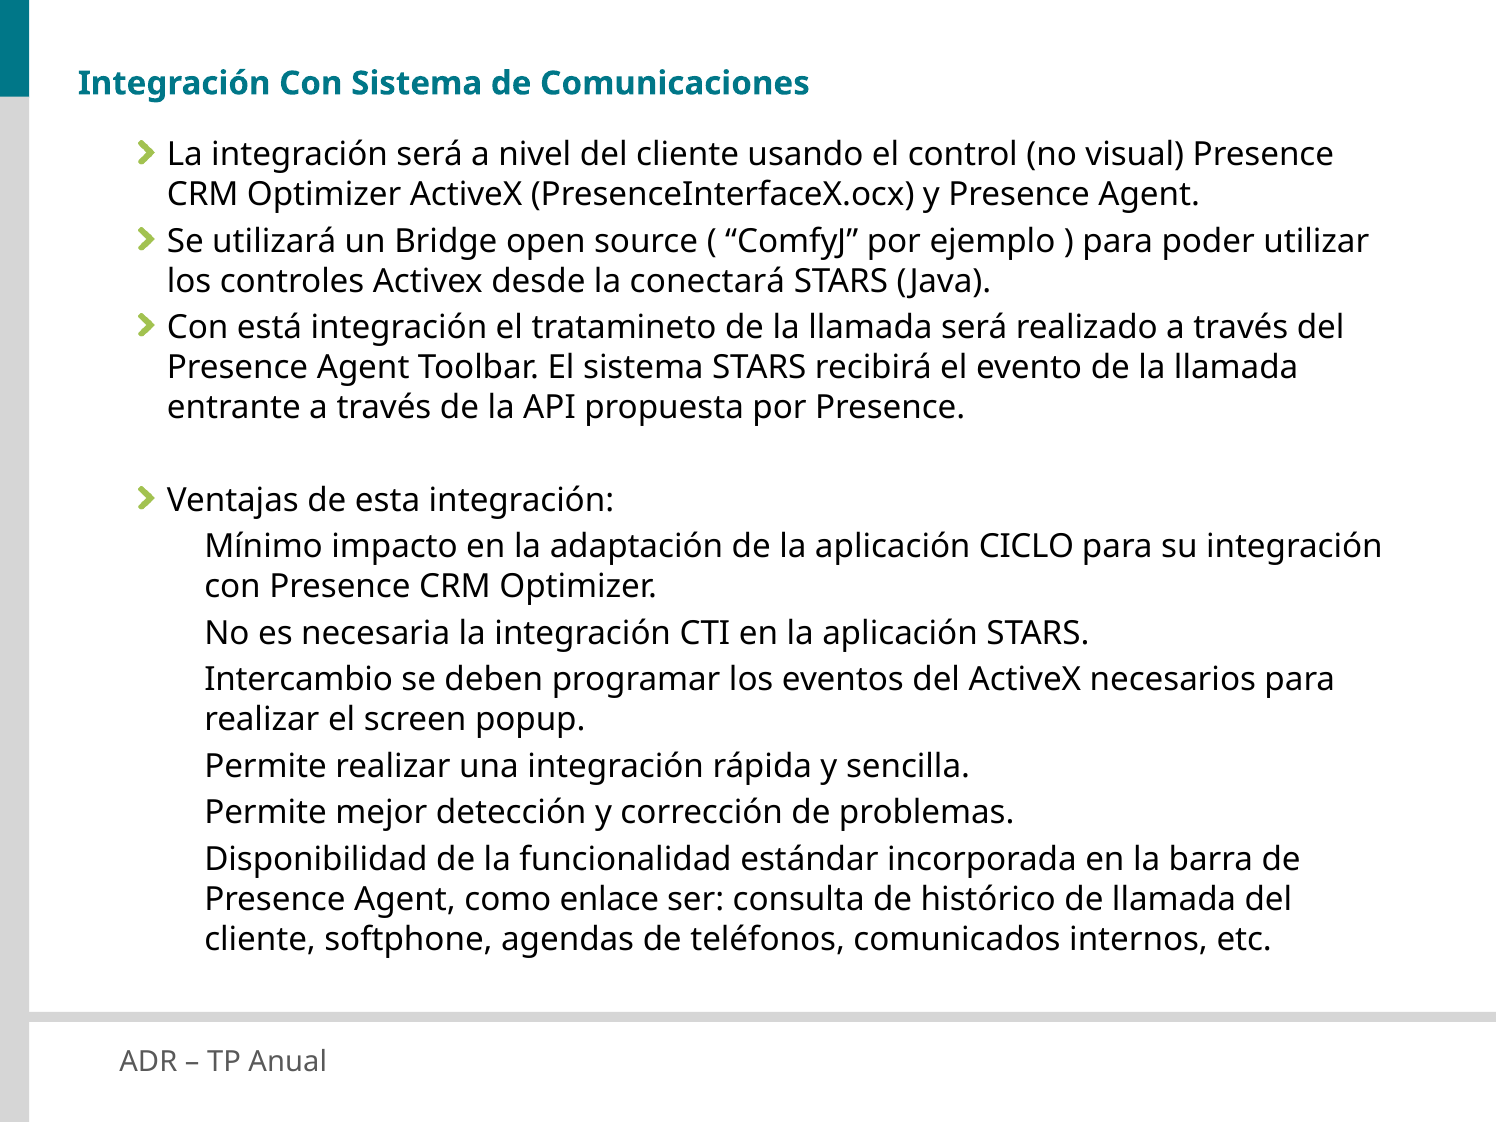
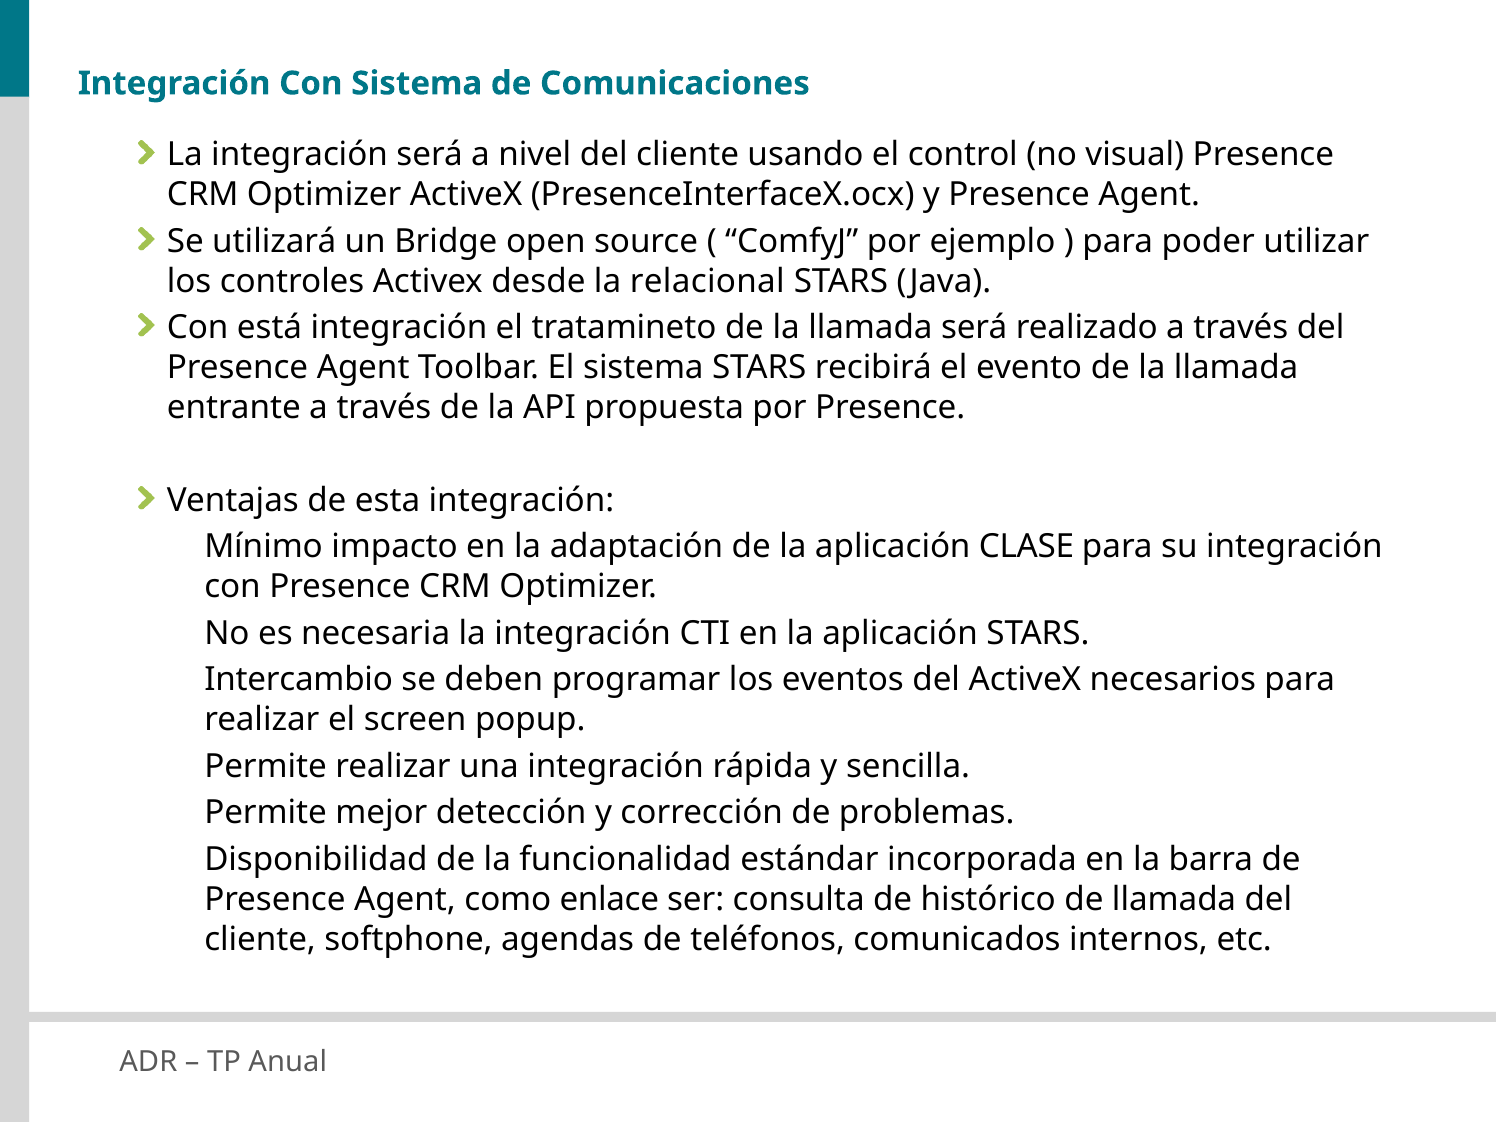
conectará: conectará -> relacional
CICLO: CICLO -> CLASE
